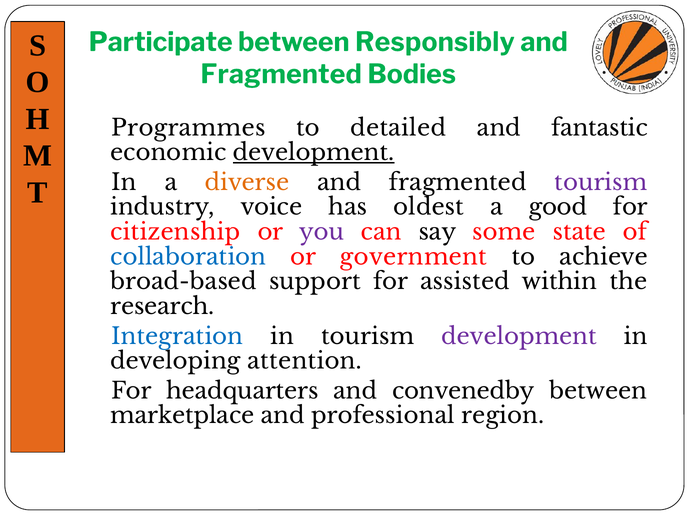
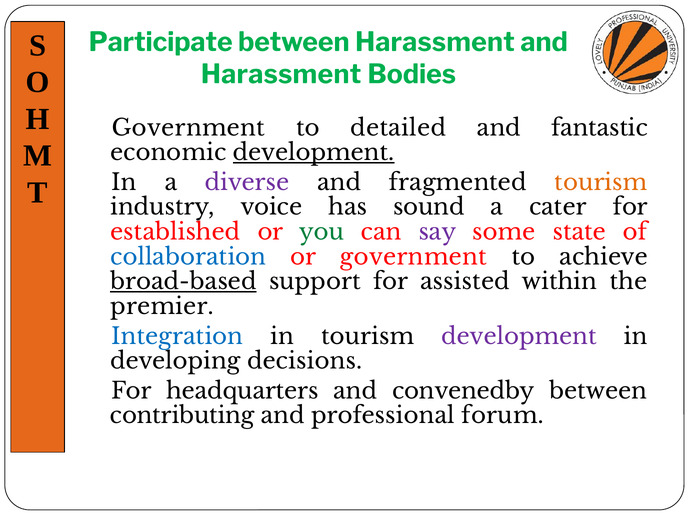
between Responsibly: Responsibly -> Harassment
Fragmented at (281, 74): Fragmented -> Harassment
Programmes at (188, 128): Programmes -> Government
diverse colour: orange -> purple
tourism at (601, 183) colour: purple -> orange
oldest: oldest -> sound
good: good -> cater
citizenship: citizenship -> established
you colour: purple -> green
say colour: black -> purple
broad-based underline: none -> present
research: research -> premier
attention: attention -> decisions
marketplace: marketplace -> contributing
region: region -> forum
